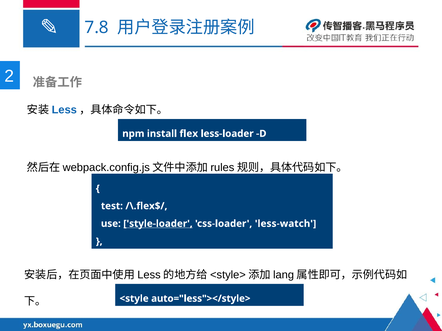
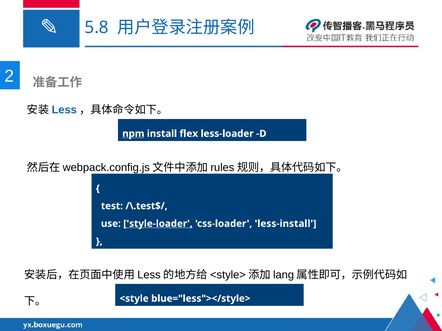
7.8: 7.8 -> 5.8
npm underline: none -> present
/\.flex$/: /\.flex$/ -> /\.test$/
less-watch: less-watch -> less-install
auto="less"></style>: auto="less"></style> -> blue="less"></style>
